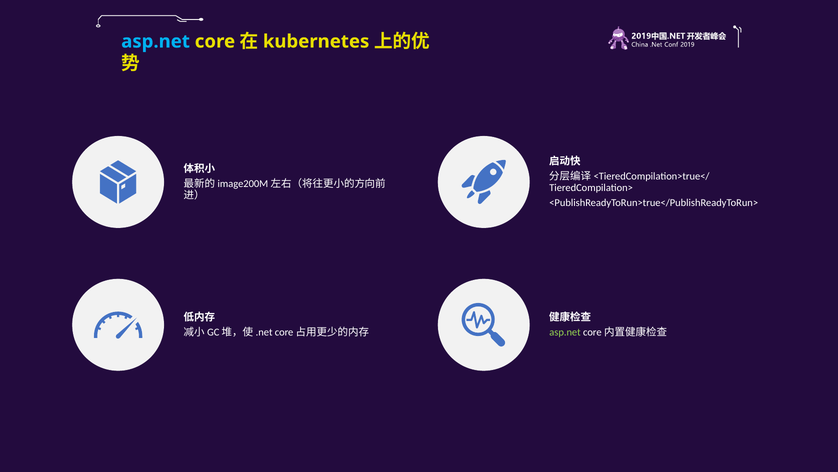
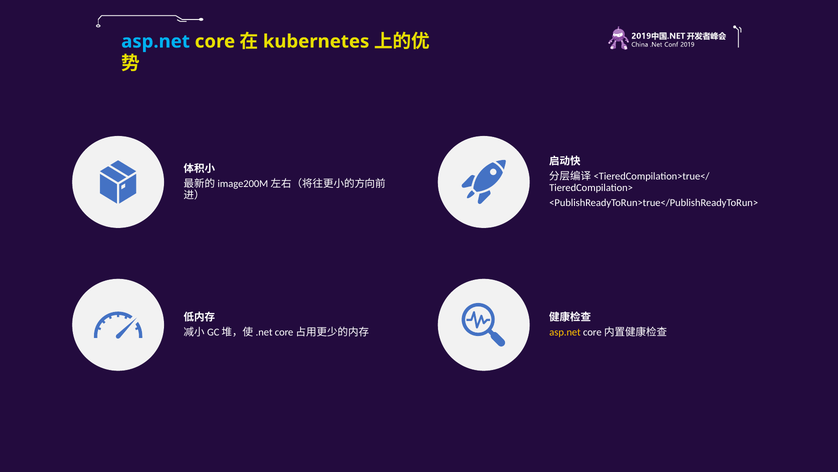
asp.net at (565, 332) colour: light green -> yellow
